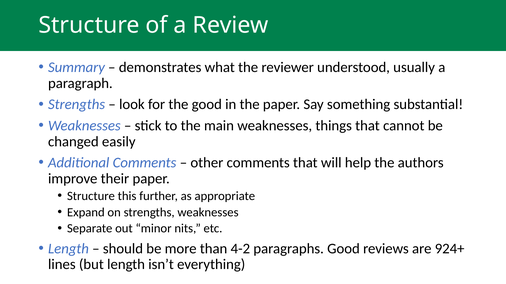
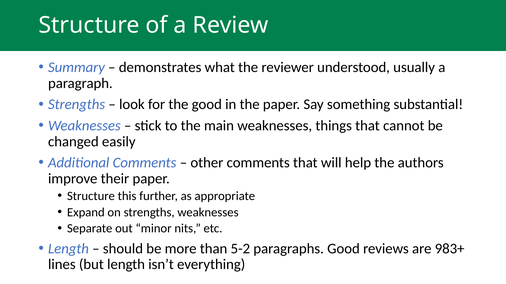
4-2: 4-2 -> 5-2
924+: 924+ -> 983+
